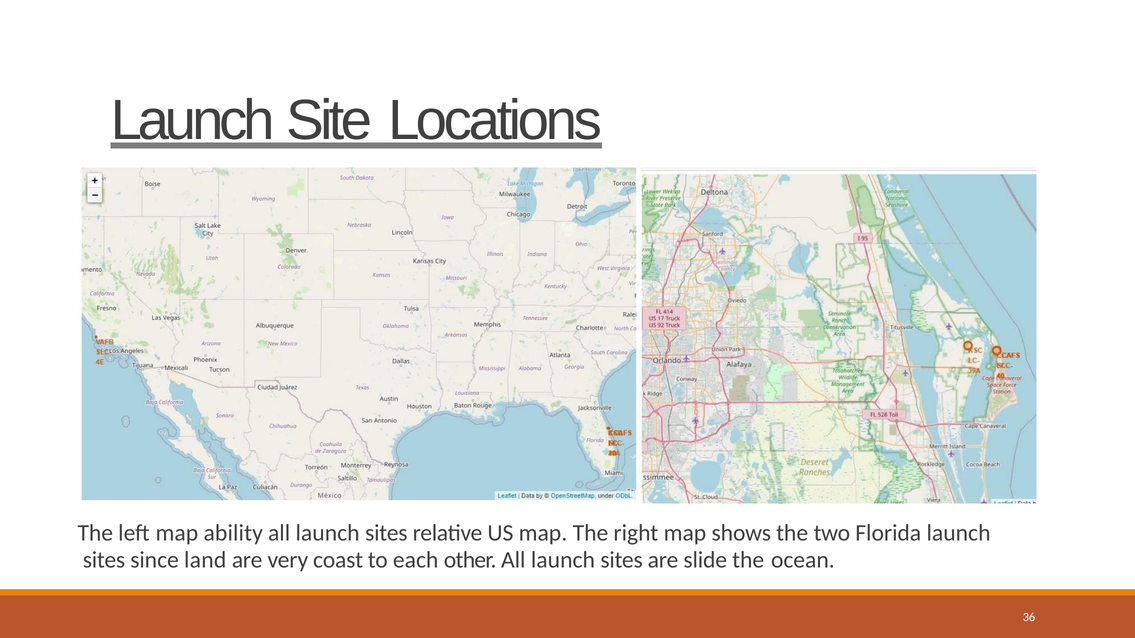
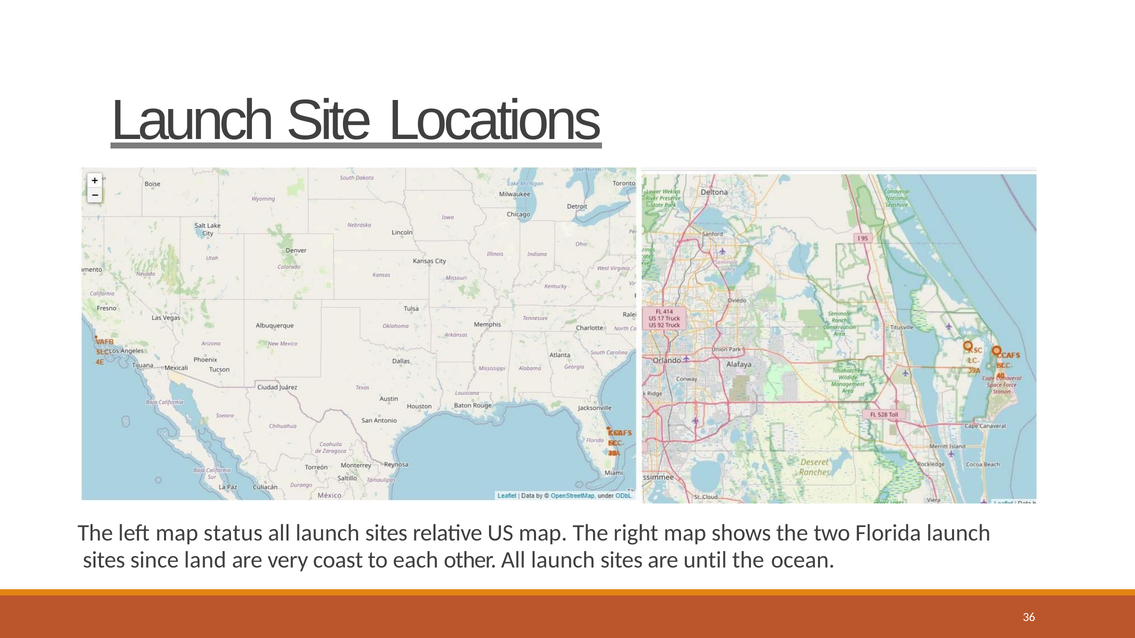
ability: ability -> status
slide: slide -> until
